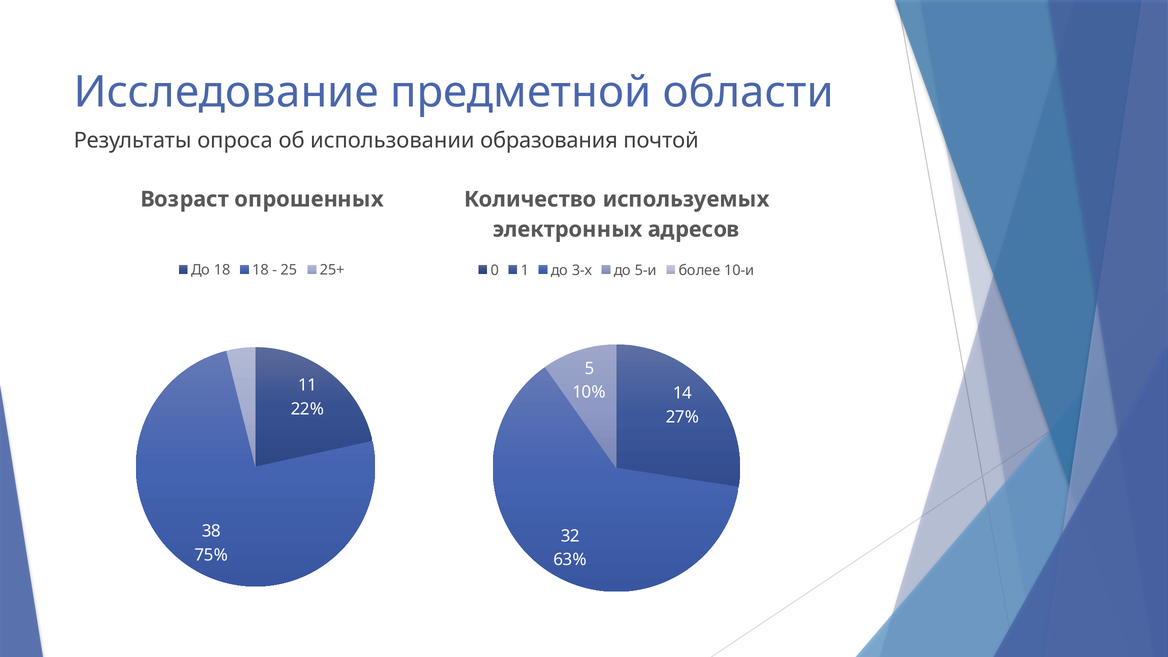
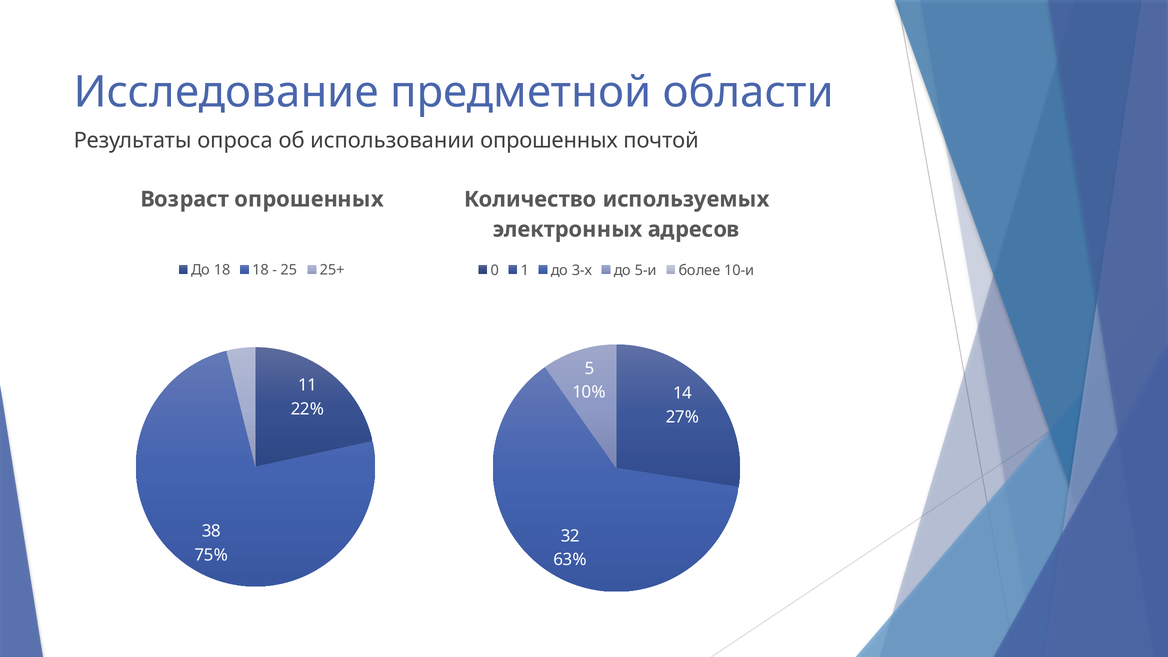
использовании образования: образования -> опрошенных
